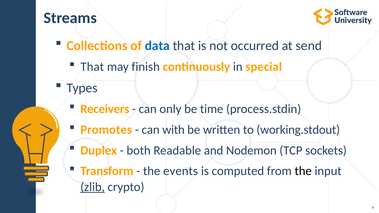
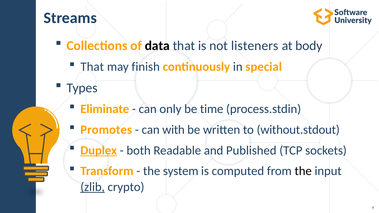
data colour: blue -> black
occurred: occurred -> listeners
send: send -> body
Receivers: Receivers -> Eliminate
working.stdout: working.stdout -> without.stdout
Duplex underline: none -> present
Nodemon: Nodemon -> Published
events: events -> system
